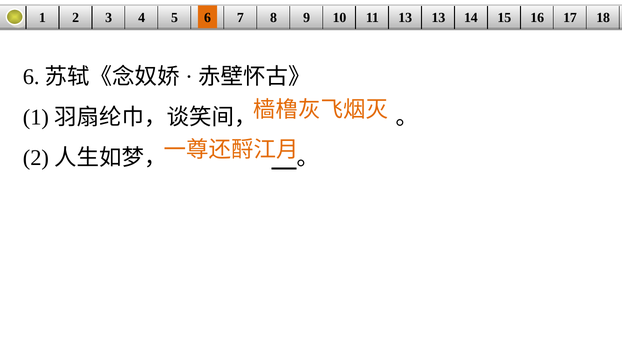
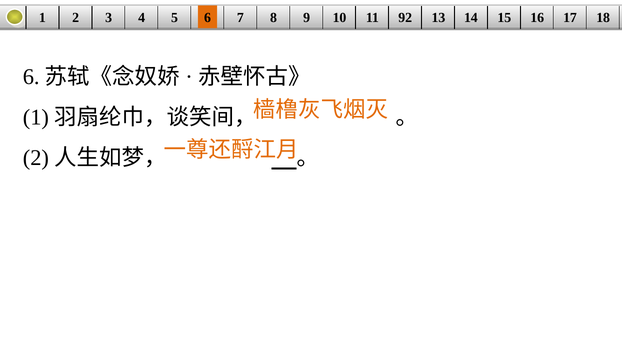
11 13: 13 -> 92
